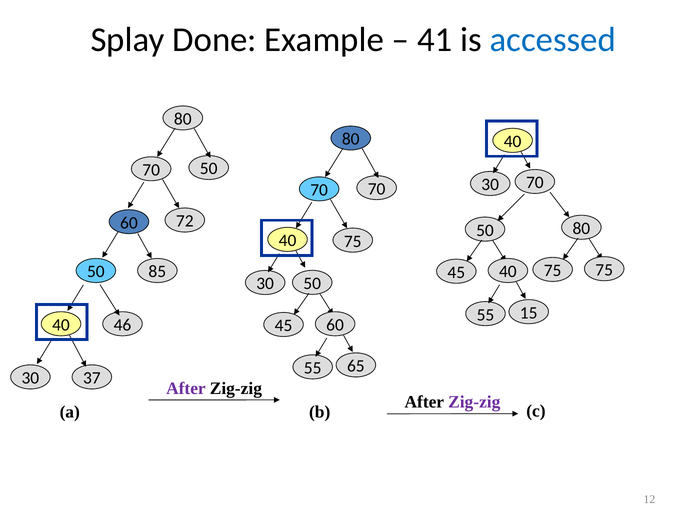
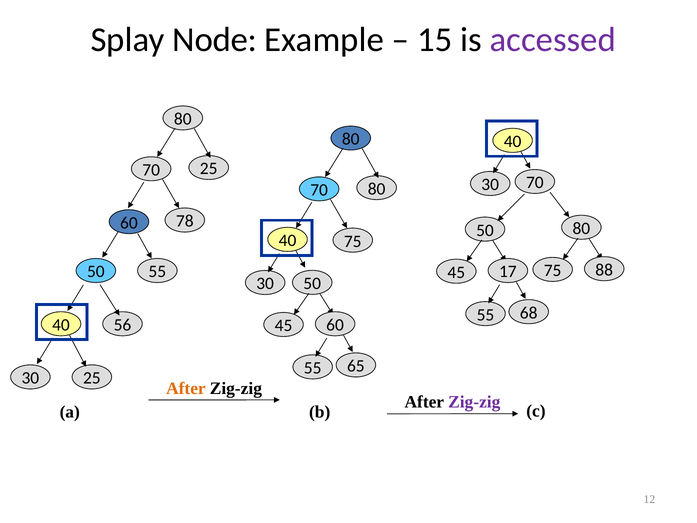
Done: Done -> Node
41: 41 -> 15
accessed colour: blue -> purple
50 at (209, 169): 50 -> 25
70 70: 70 -> 80
72: 72 -> 78
75 75: 75 -> 88
50 85: 85 -> 55
45 40: 40 -> 17
15: 15 -> 68
46: 46 -> 56
30 37: 37 -> 25
After at (186, 388) colour: purple -> orange
